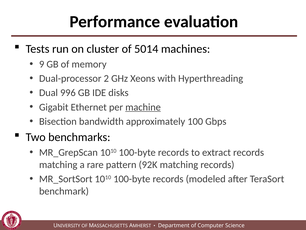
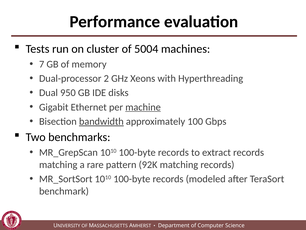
5014: 5014 -> 5004
9: 9 -> 7
996: 996 -> 950
bandwidth underline: none -> present
